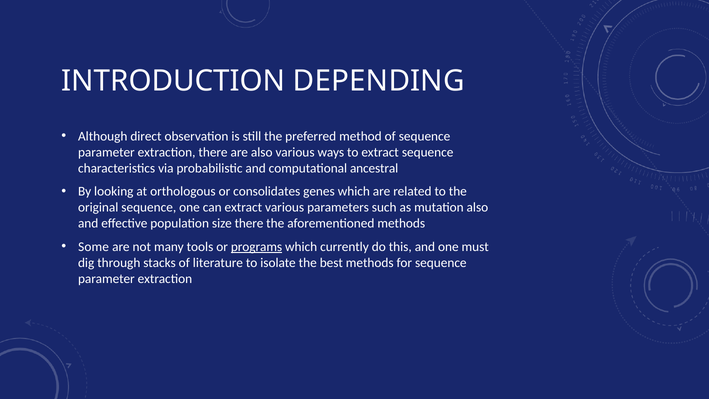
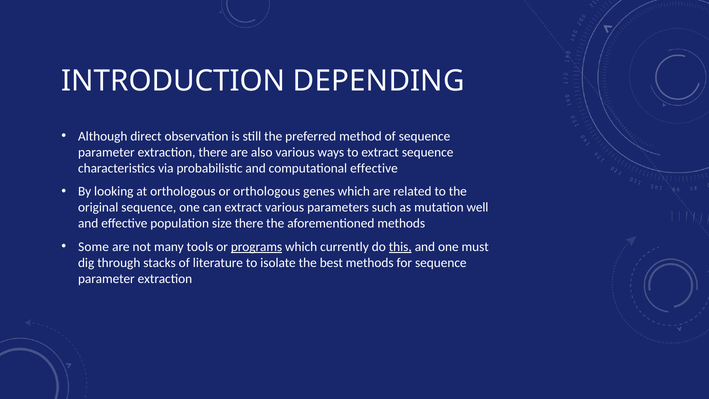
computational ancestral: ancestral -> effective
or consolidates: consolidates -> orthologous
mutation also: also -> well
this underline: none -> present
